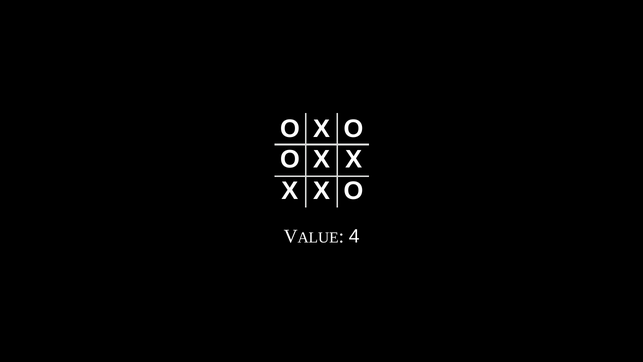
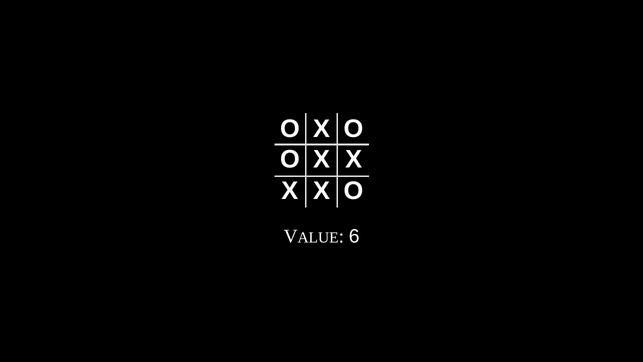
4: 4 -> 6
